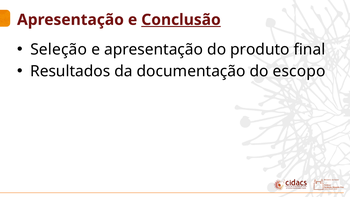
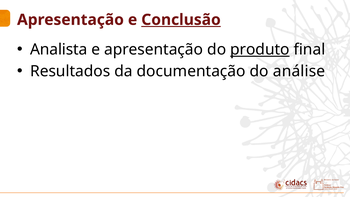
Seleção: Seleção -> Analista
produto underline: none -> present
escopo: escopo -> análise
